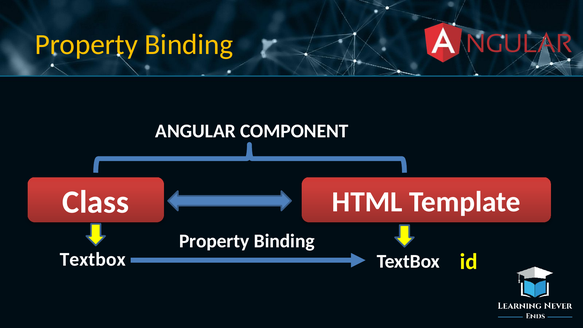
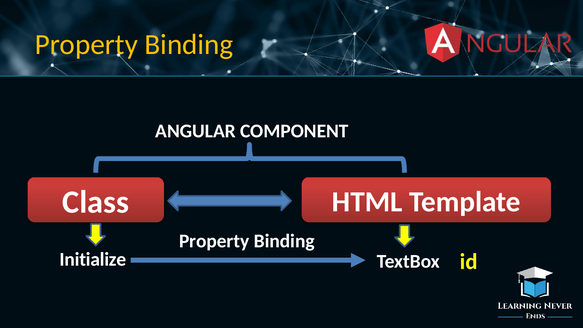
Textbox at (93, 260): Textbox -> Initialize
